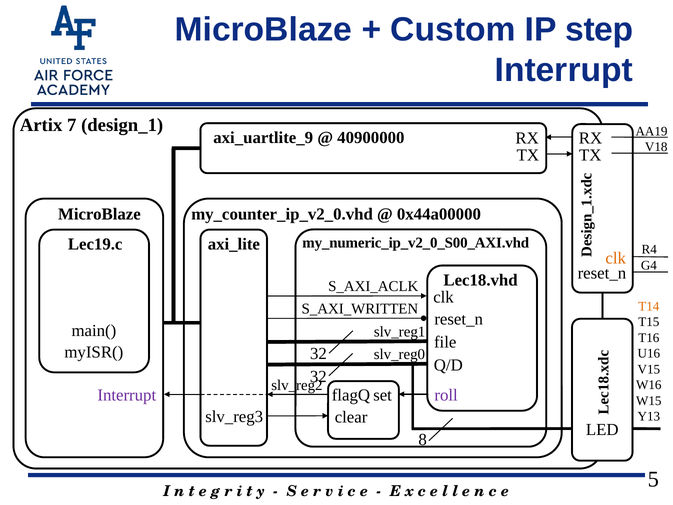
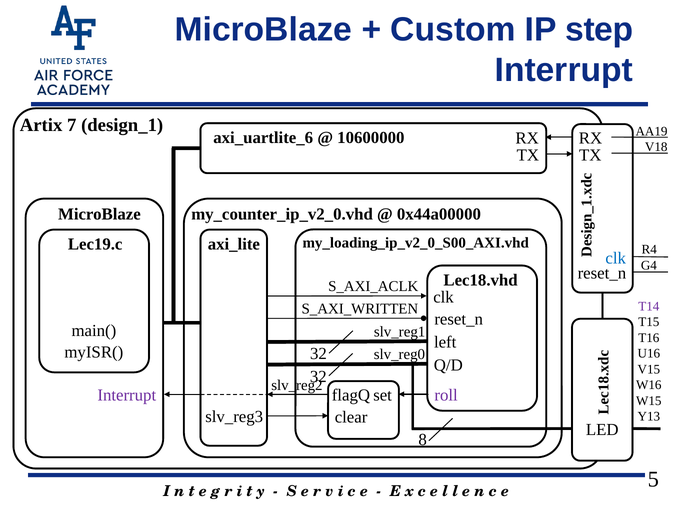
axi_uartlite_9: axi_uartlite_9 -> axi_uartlite_6
40900000: 40900000 -> 10600000
my_numeric_ip_v2_0_S00_AXI.vhd: my_numeric_ip_v2_0_S00_AXI.vhd -> my_loading_ip_v2_0_S00_AXI.vhd
clk at (616, 258) colour: orange -> blue
T14 colour: orange -> purple
file: file -> left
